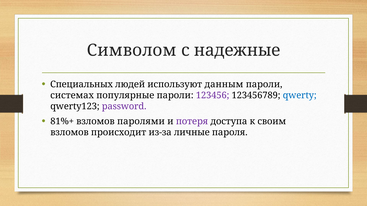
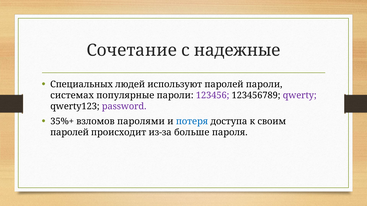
Символом: Символом -> Сочетание
используют данным: данным -> паролей
qwerty colour: blue -> purple
81%+: 81%+ -> 35%+
потеря colour: purple -> blue
взломов at (69, 133): взломов -> паролей
личные: личные -> больше
